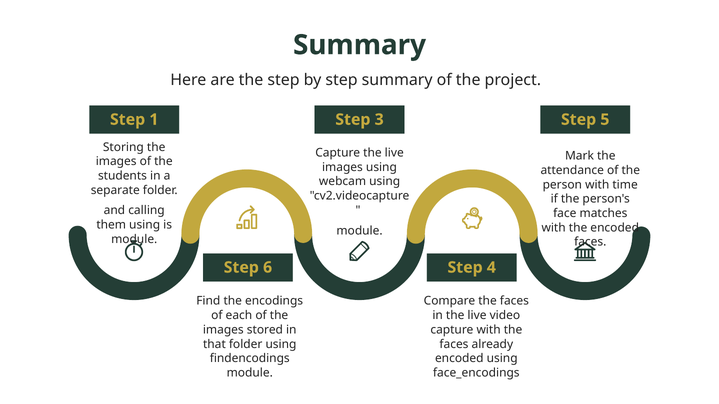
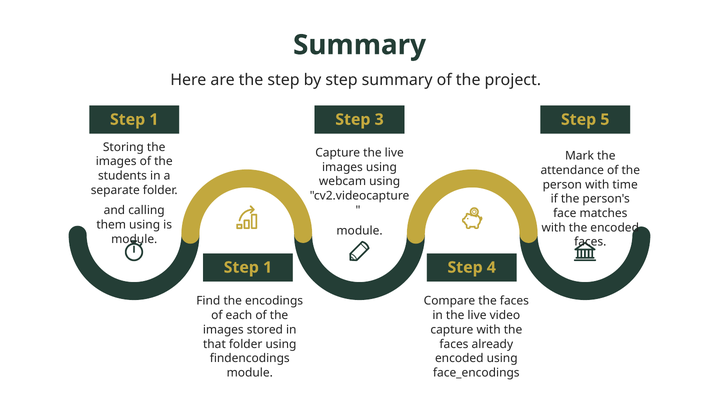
6 at (268, 268): 6 -> 1
